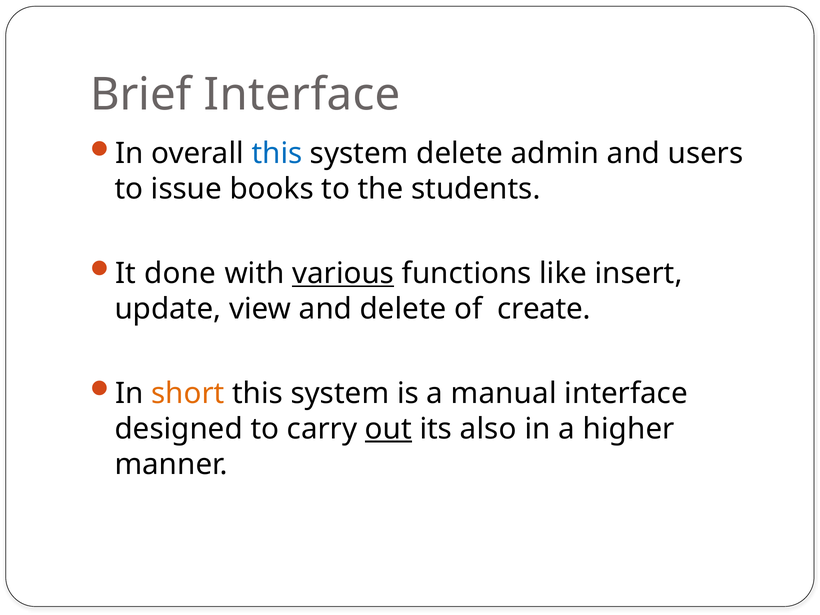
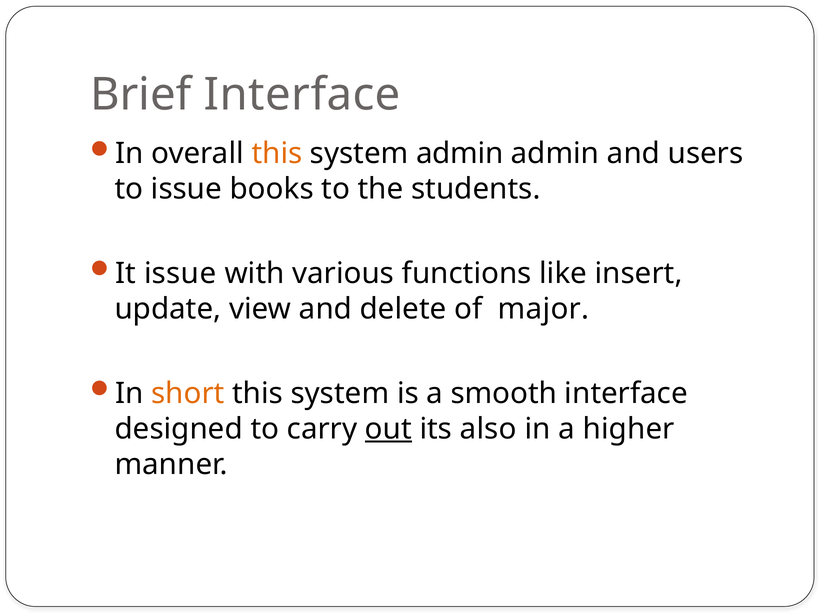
this at (277, 154) colour: blue -> orange
system delete: delete -> admin
It done: done -> issue
various underline: present -> none
create: create -> major
manual: manual -> smooth
